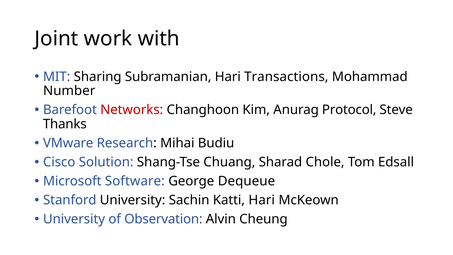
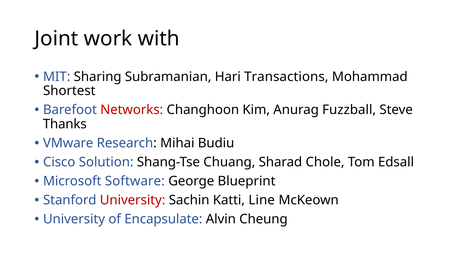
Number: Number -> Shortest
Protocol: Protocol -> Fuzzball
Dequeue: Dequeue -> Blueprint
University at (133, 200) colour: black -> red
Katti Hari: Hari -> Line
Observation: Observation -> Encapsulate
